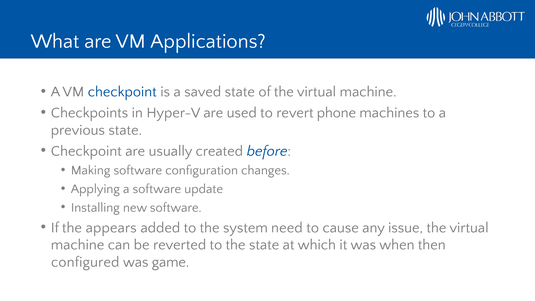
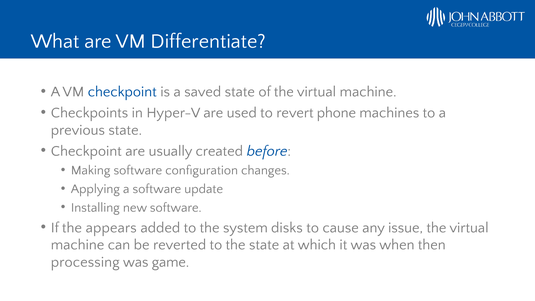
Applications: Applications -> Differentiate
need: need -> disks
configured: configured -> processing
